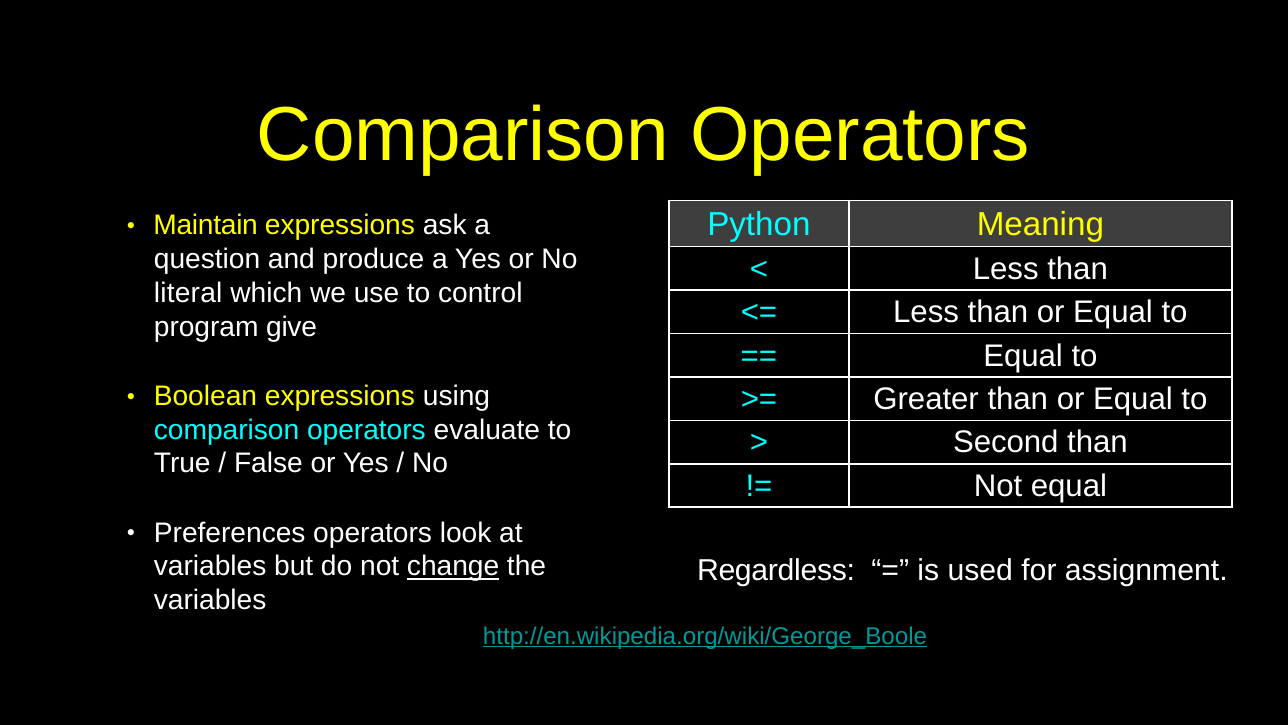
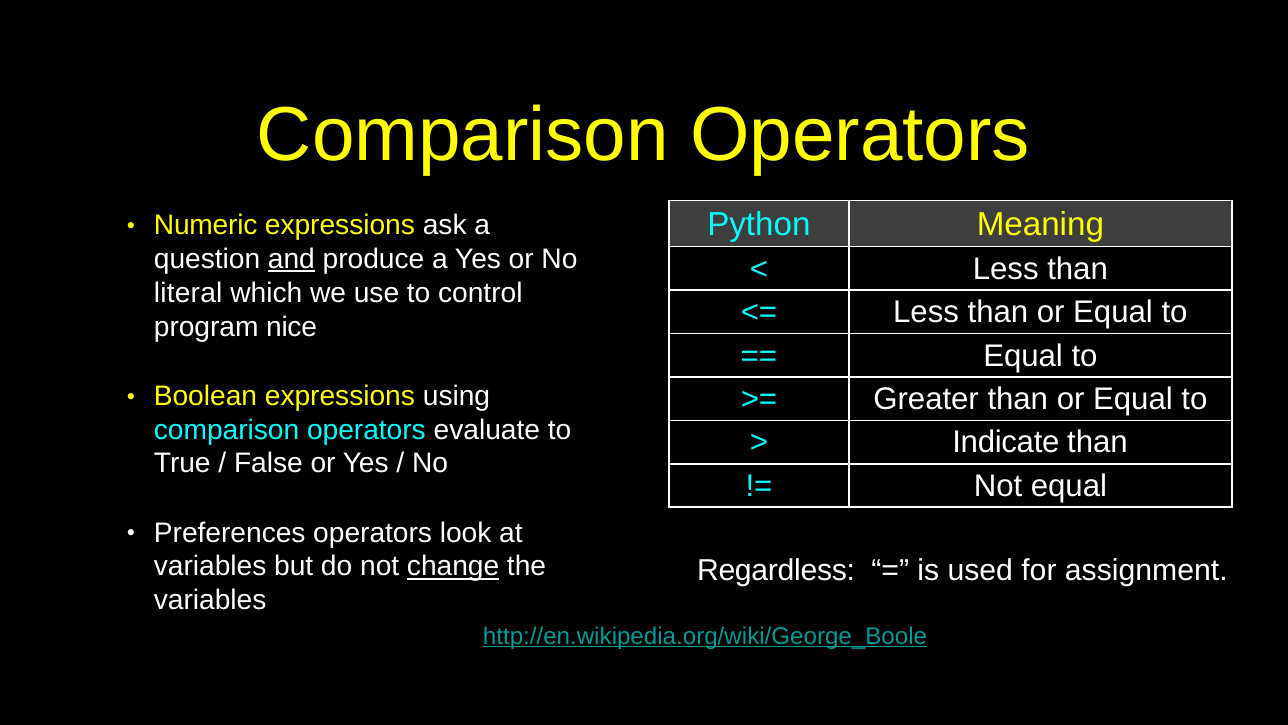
Maintain: Maintain -> Numeric
and underline: none -> present
give: give -> nice
Second: Second -> Indicate
